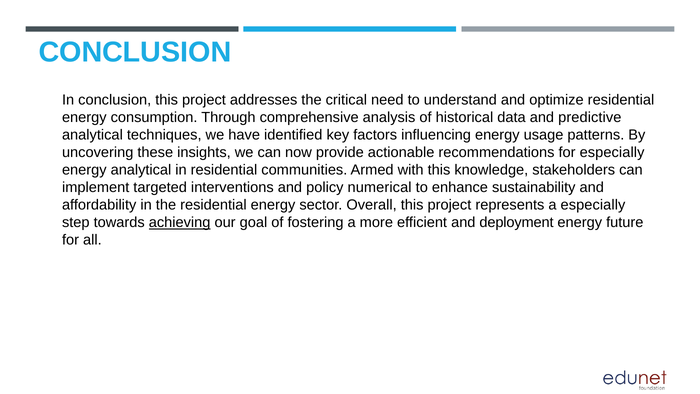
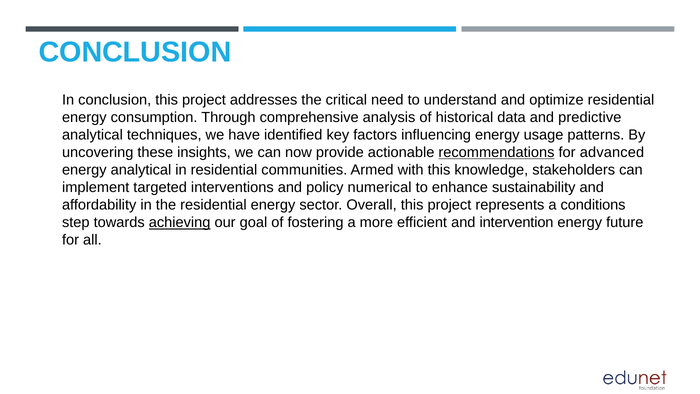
recommendations underline: none -> present
for especially: especially -> advanced
a especially: especially -> conditions
deployment: deployment -> intervention
